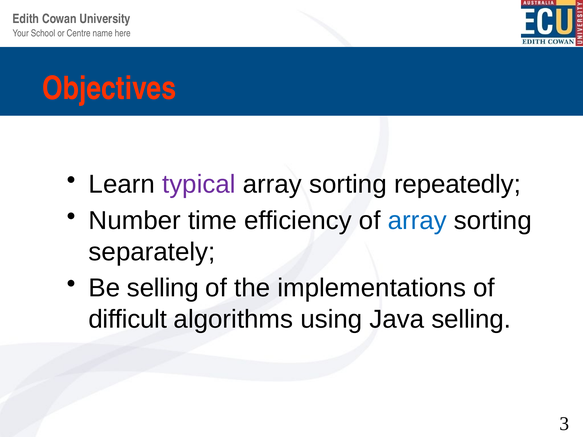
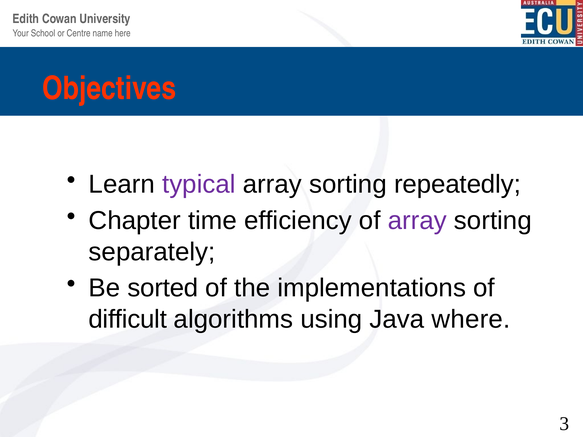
Number: Number -> Chapter
array at (417, 221) colour: blue -> purple
Be selling: selling -> sorted
Java selling: selling -> where
